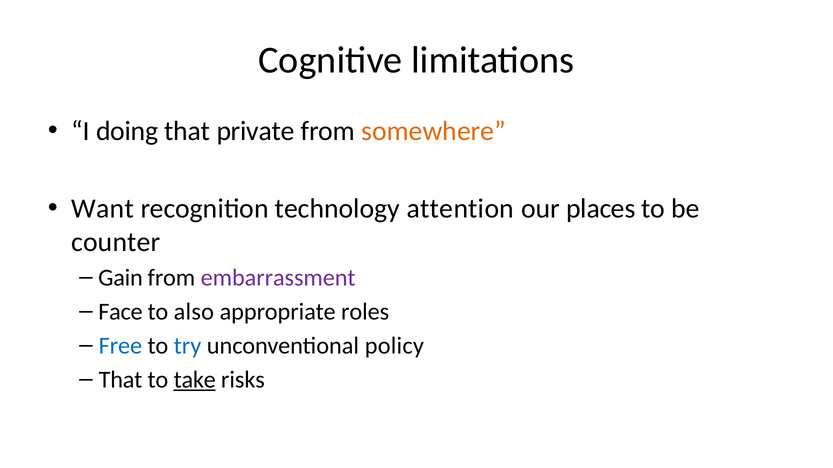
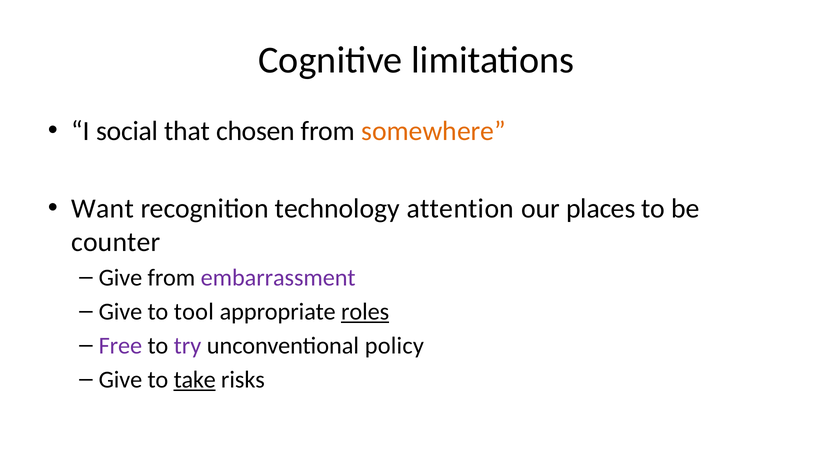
doing: doing -> social
private: private -> chosen
Gain at (120, 278): Gain -> Give
Face at (120, 312): Face -> Give
also: also -> tool
roles underline: none -> present
Free colour: blue -> purple
try colour: blue -> purple
That at (120, 380): That -> Give
